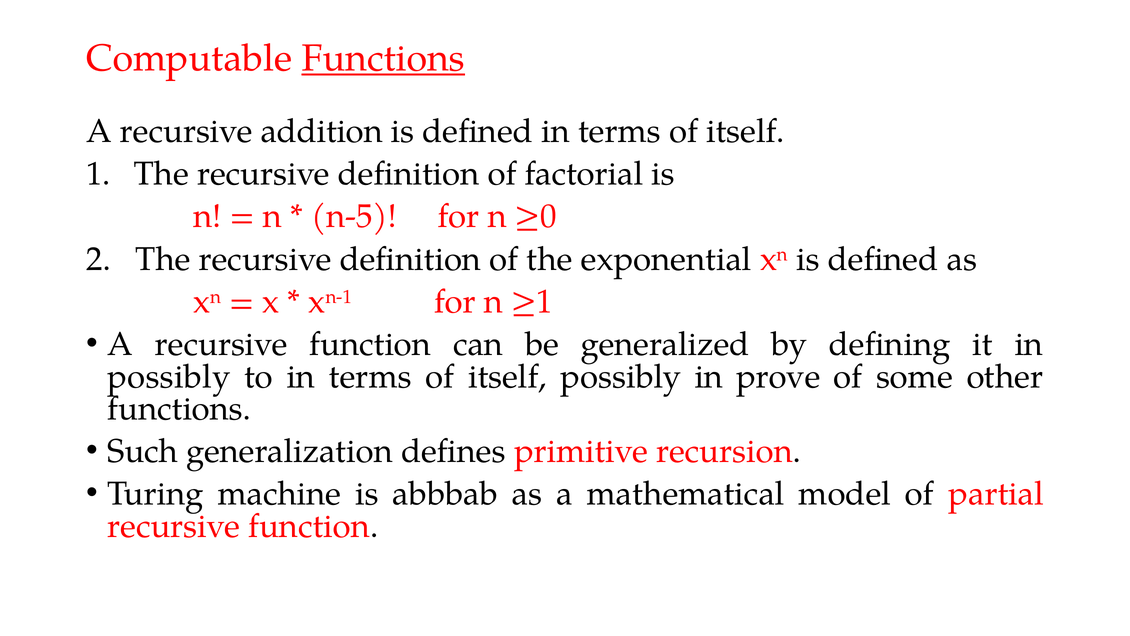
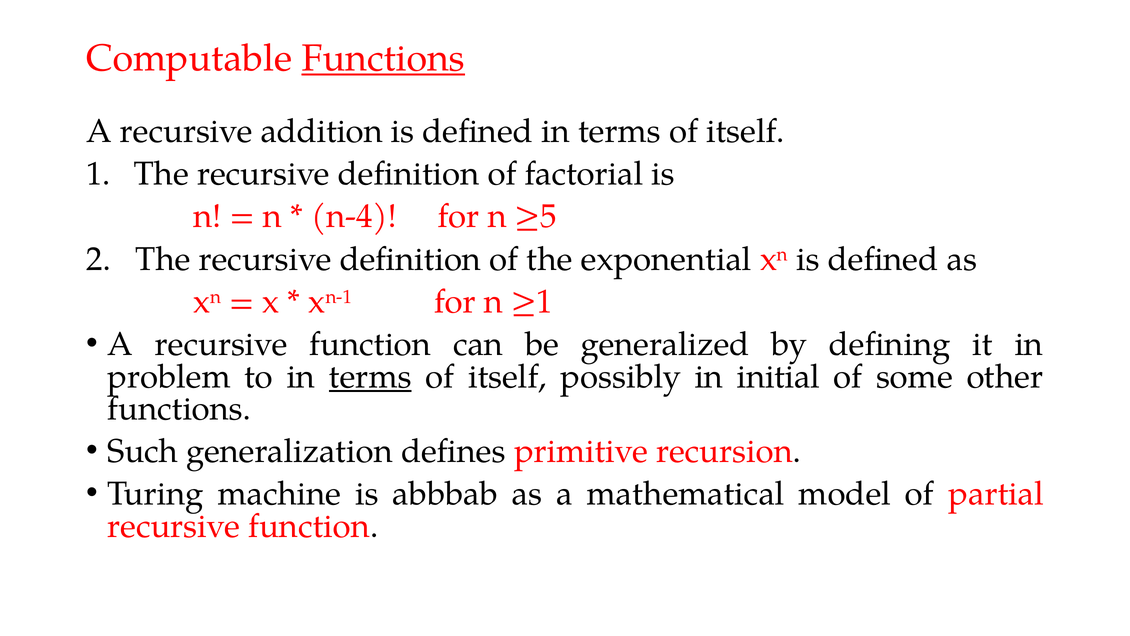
n-5: n-5 -> n-4
≥0: ≥0 -> ≥5
possibly at (169, 376): possibly -> problem
terms at (370, 376) underline: none -> present
prove: prove -> initial
